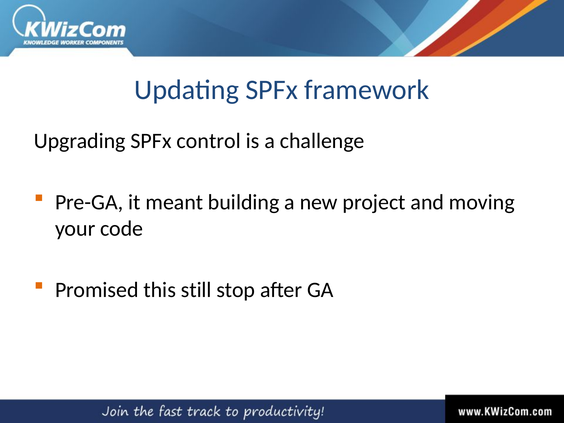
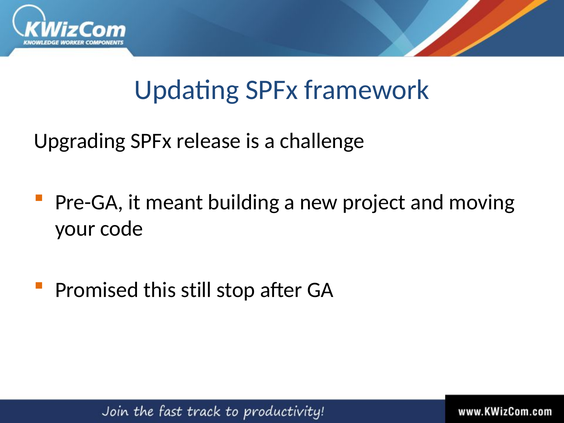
control: control -> release
